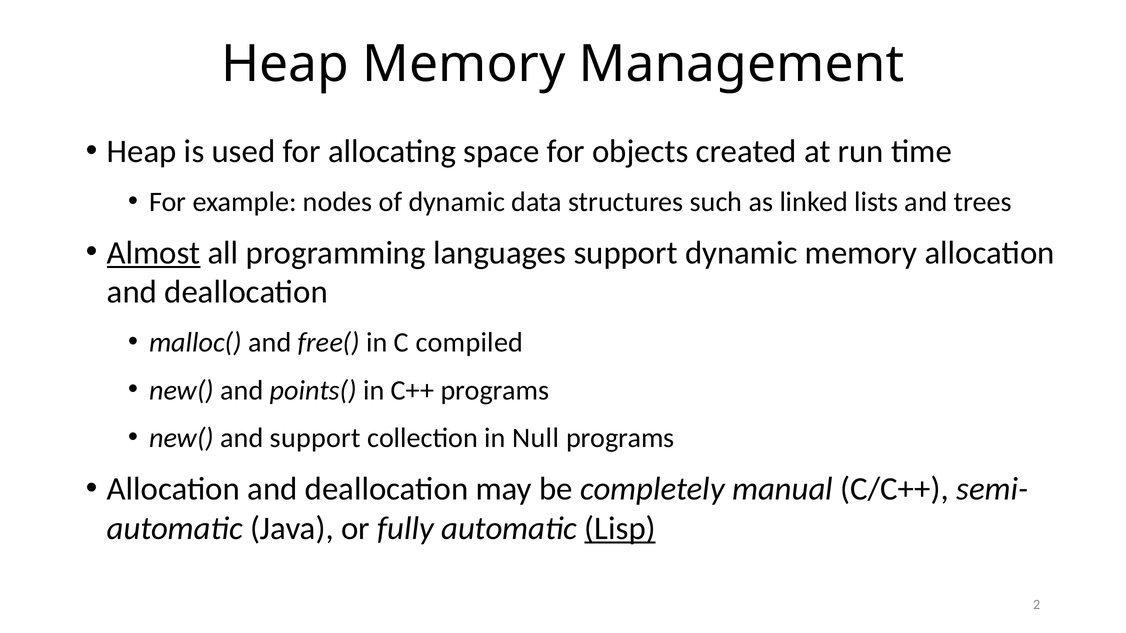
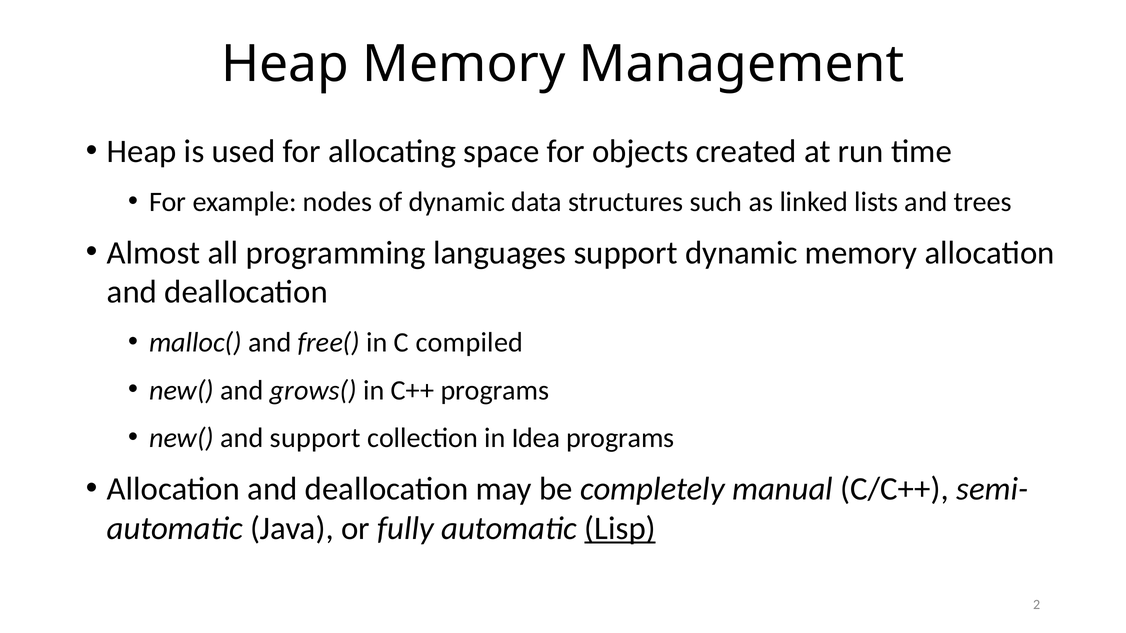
Almost underline: present -> none
points(: points( -> grows(
Null: Null -> Idea
